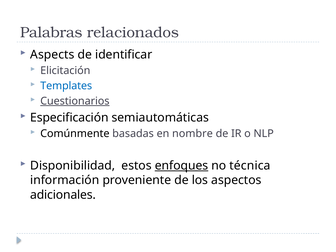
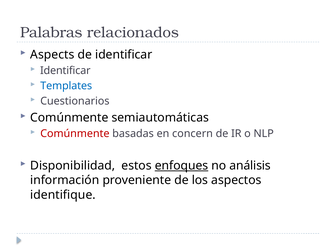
Elicitación at (65, 71): Elicitación -> Identificar
Cuestionarios underline: present -> none
Especificación at (69, 118): Especificación -> Comúnmente
Comúnmente at (75, 134) colour: black -> red
nombre: nombre -> concern
técnica: técnica -> análisis
adicionales: adicionales -> identifique
